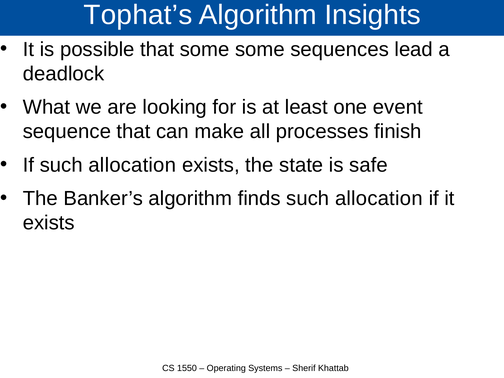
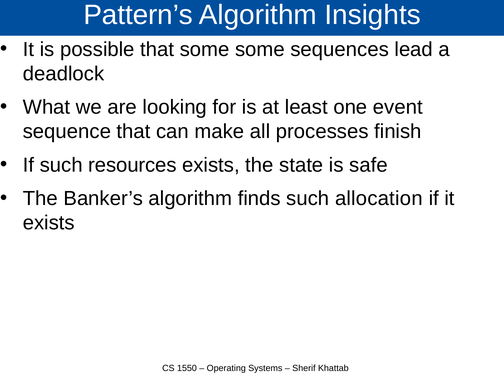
Tophat’s: Tophat’s -> Pattern’s
If such allocation: allocation -> resources
